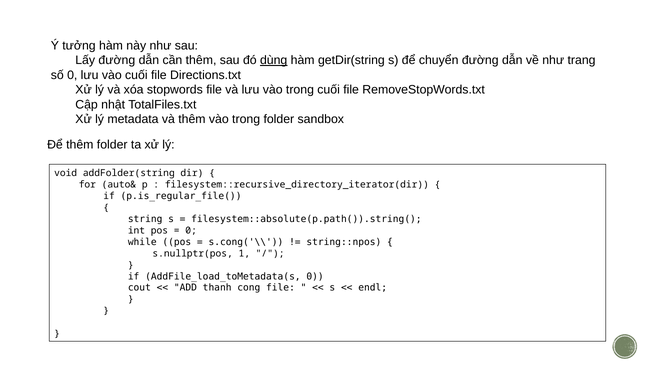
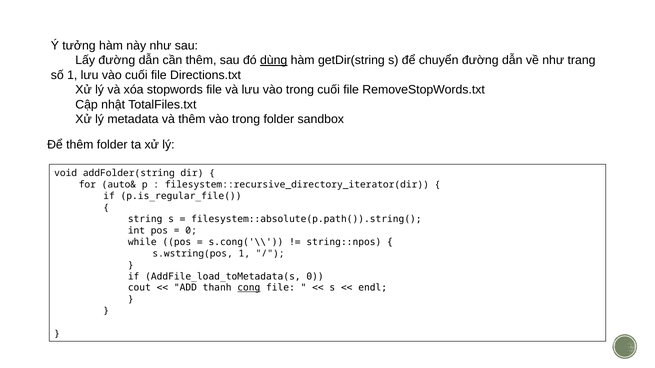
số 0: 0 -> 1
s.nullptr(pos: s.nullptr(pos -> s.wstring(pos
cong underline: none -> present
